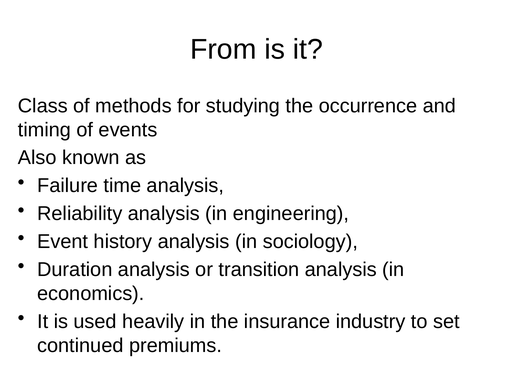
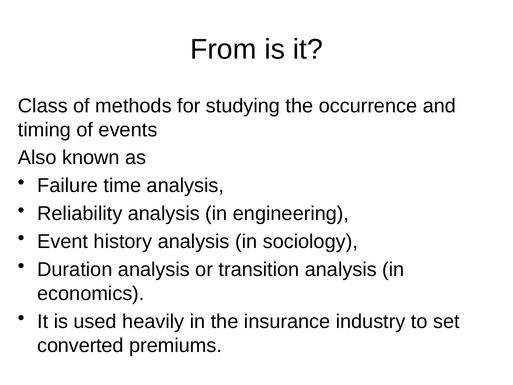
continued: continued -> converted
